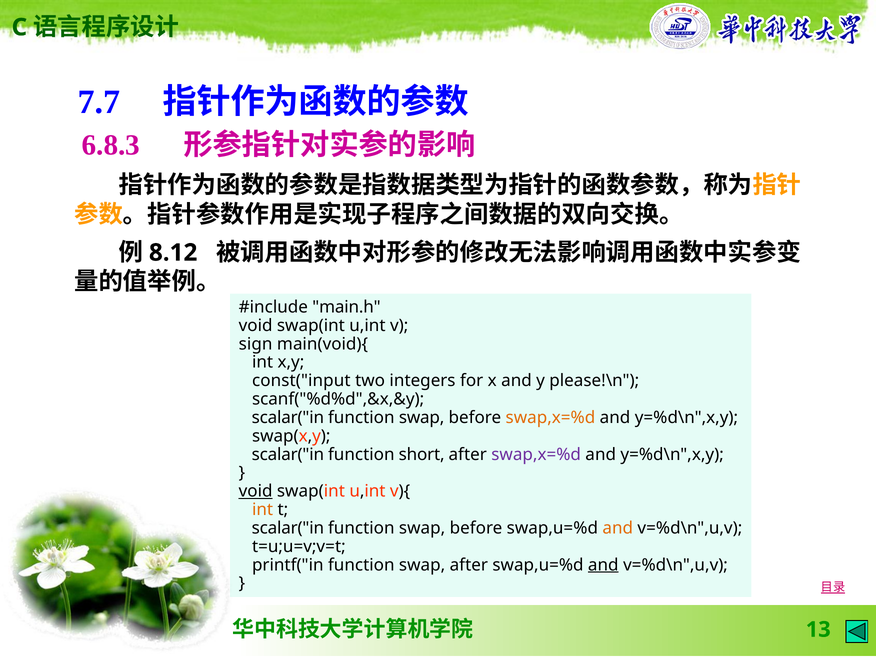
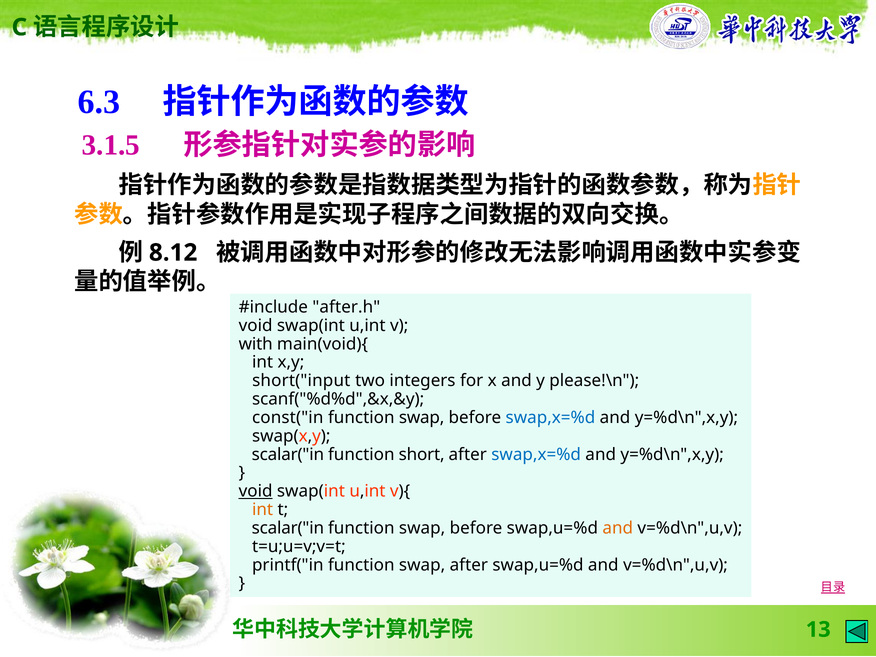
7.7: 7.7 -> 6.3
6.8.3: 6.8.3 -> 3.1.5
main.h: main.h -> after.h
sign: sign -> with
const("input: const("input -> short("input
scalar("in at (288, 418): scalar("in -> const("in
swap,x=%d at (550, 418) colour: orange -> blue
swap,x=%d at (536, 454) colour: purple -> blue
and at (603, 565) underline: present -> none
